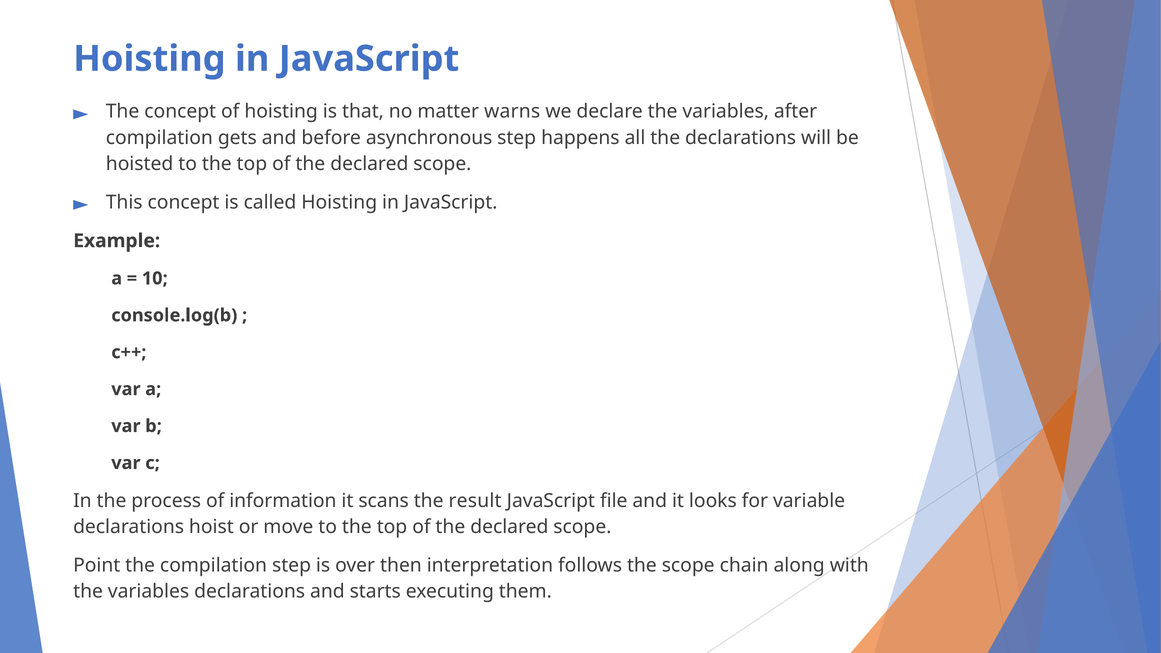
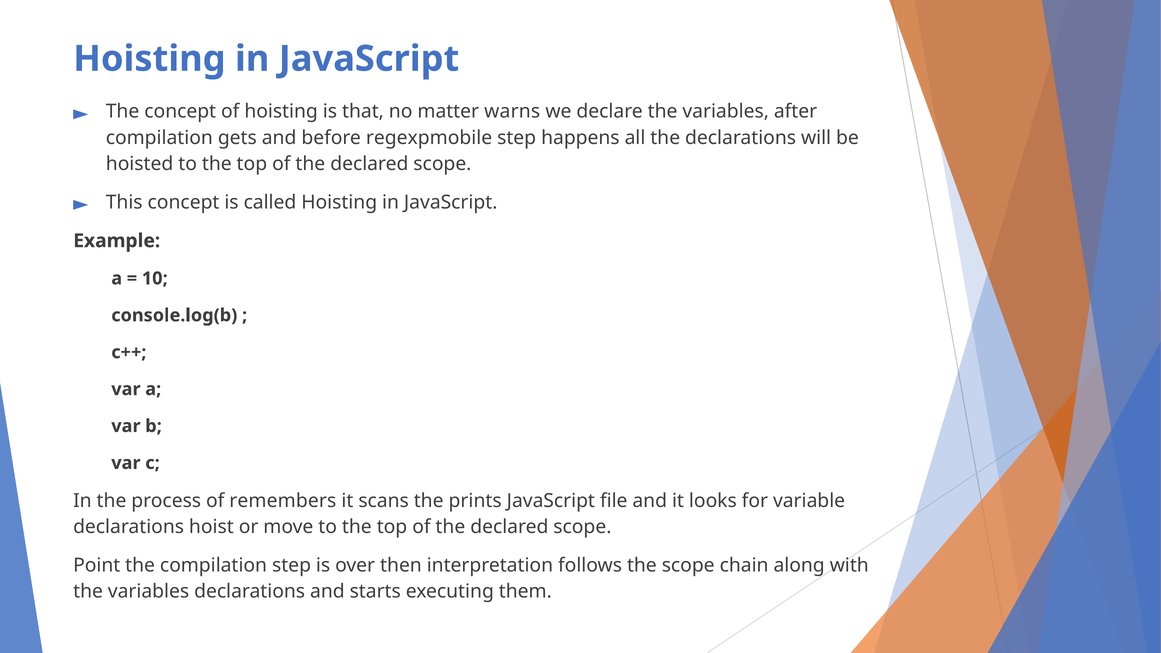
asynchronous: asynchronous -> regexpmobile
information: information -> remembers
result: result -> prints
